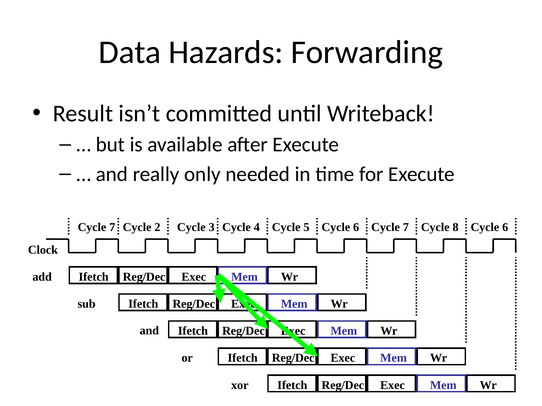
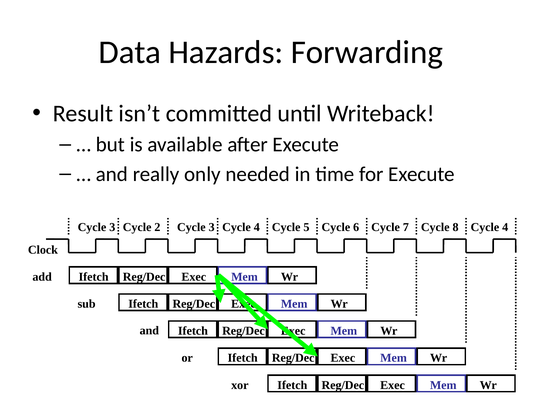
7 at (112, 227): 7 -> 3
8 Cycle 6: 6 -> 4
